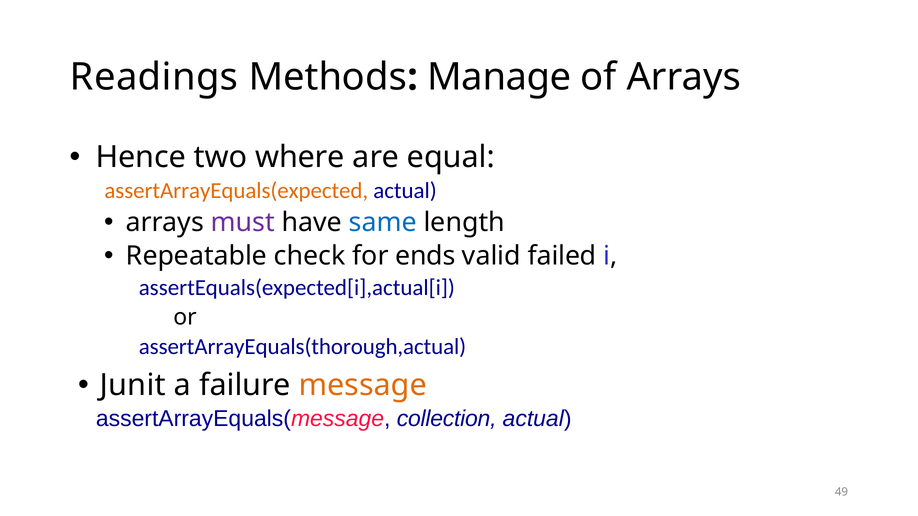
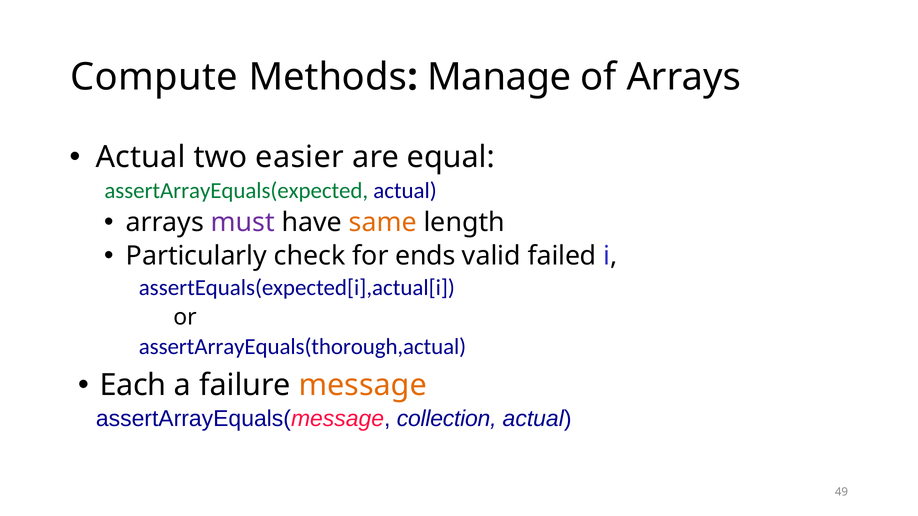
Readings: Readings -> Compute
Hence at (141, 157): Hence -> Actual
where: where -> easier
assertArrayEquals(expected colour: orange -> green
same colour: blue -> orange
Repeatable: Repeatable -> Particularly
Junit: Junit -> Each
